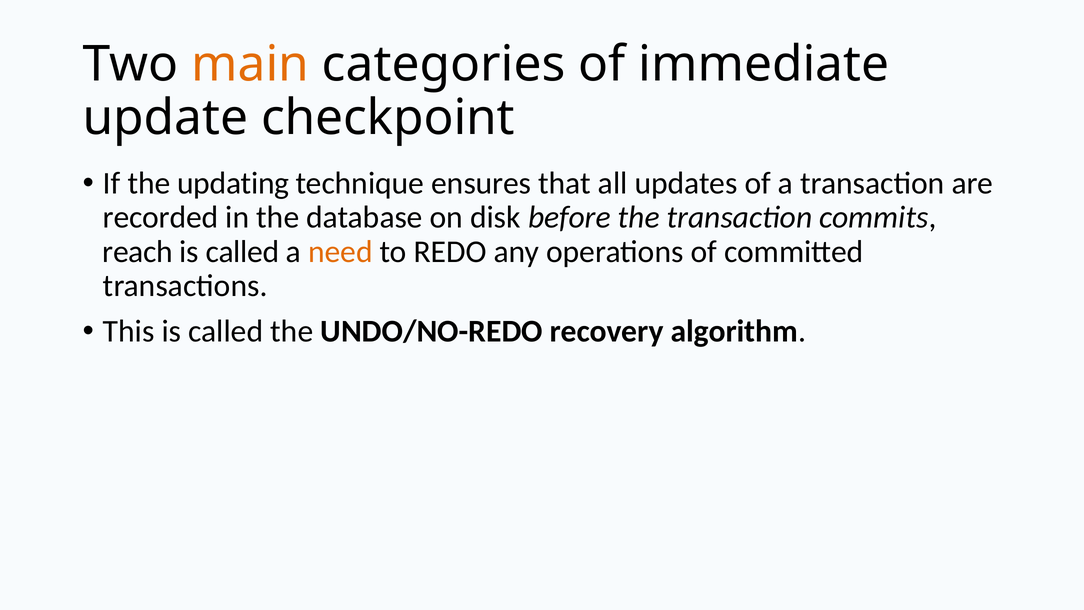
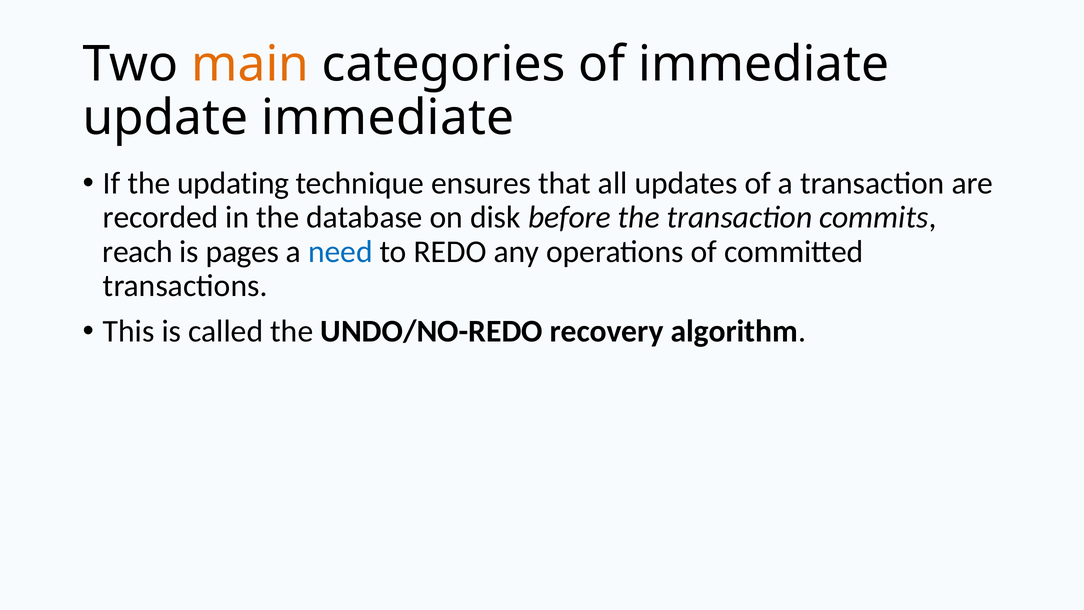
update checkpoint: checkpoint -> immediate
called at (242, 252): called -> pages
need colour: orange -> blue
